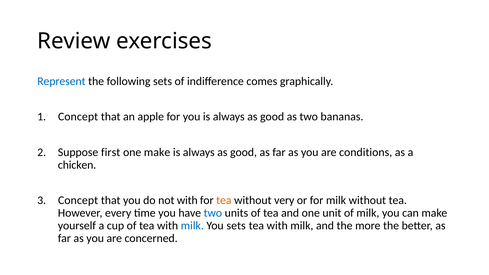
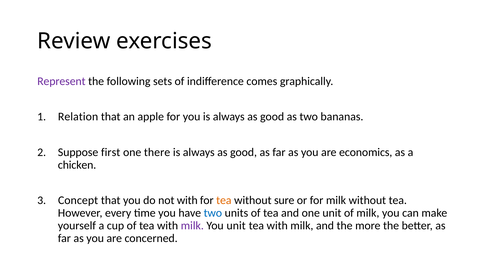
Represent colour: blue -> purple
Concept at (78, 117): Concept -> Relation
one make: make -> there
conditions: conditions -> economics
very: very -> sure
milk at (192, 226) colour: blue -> purple
You sets: sets -> unit
